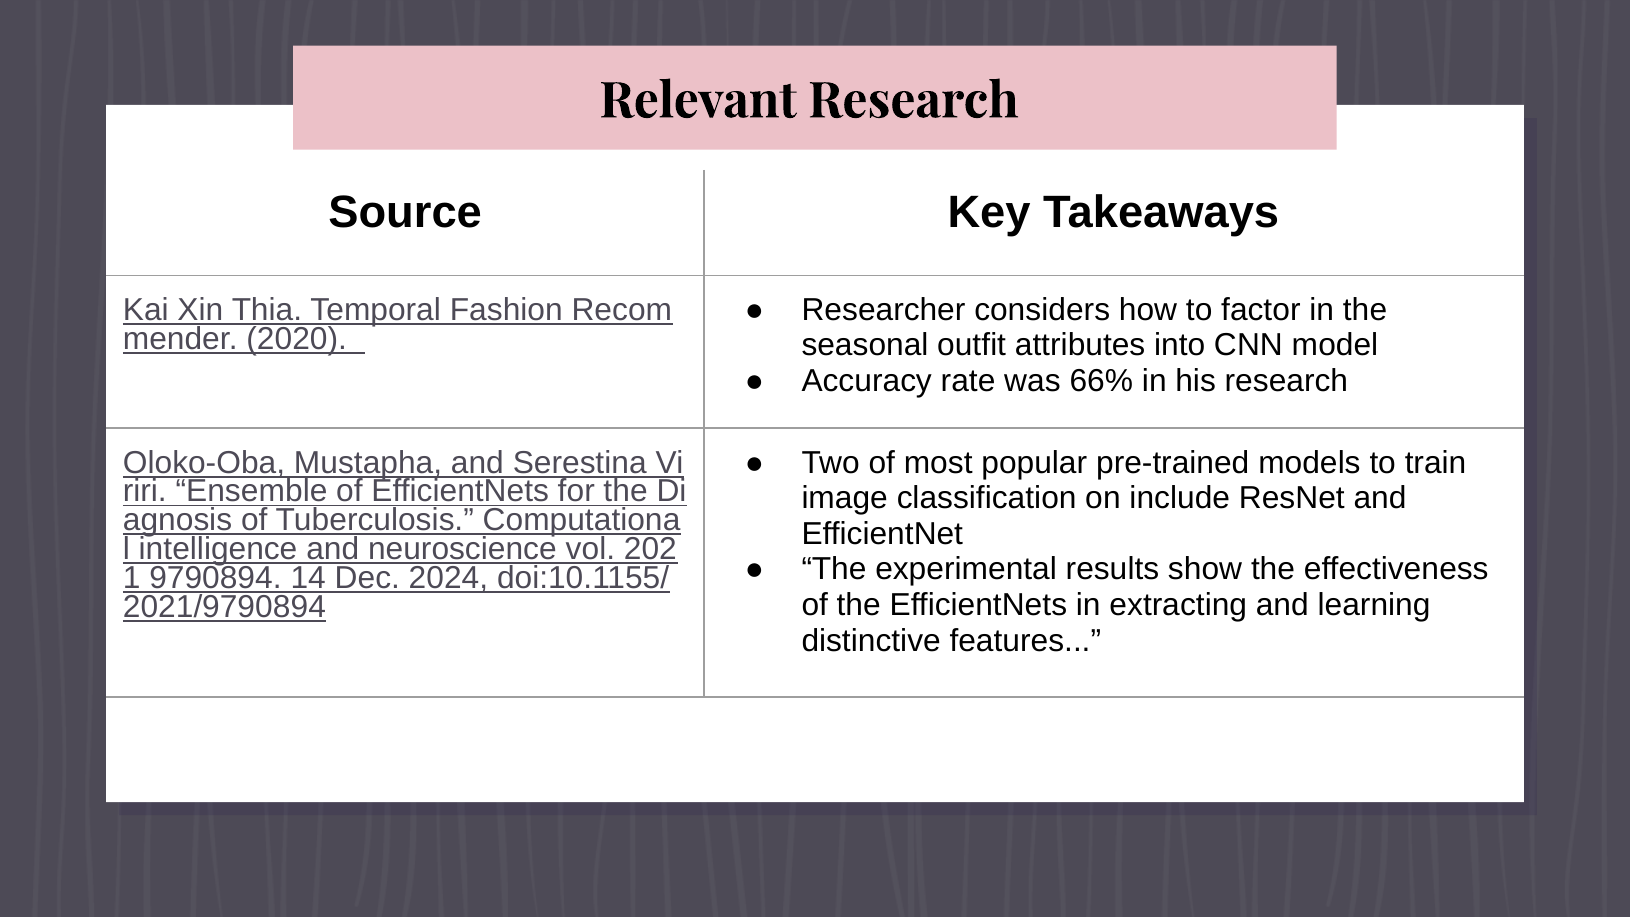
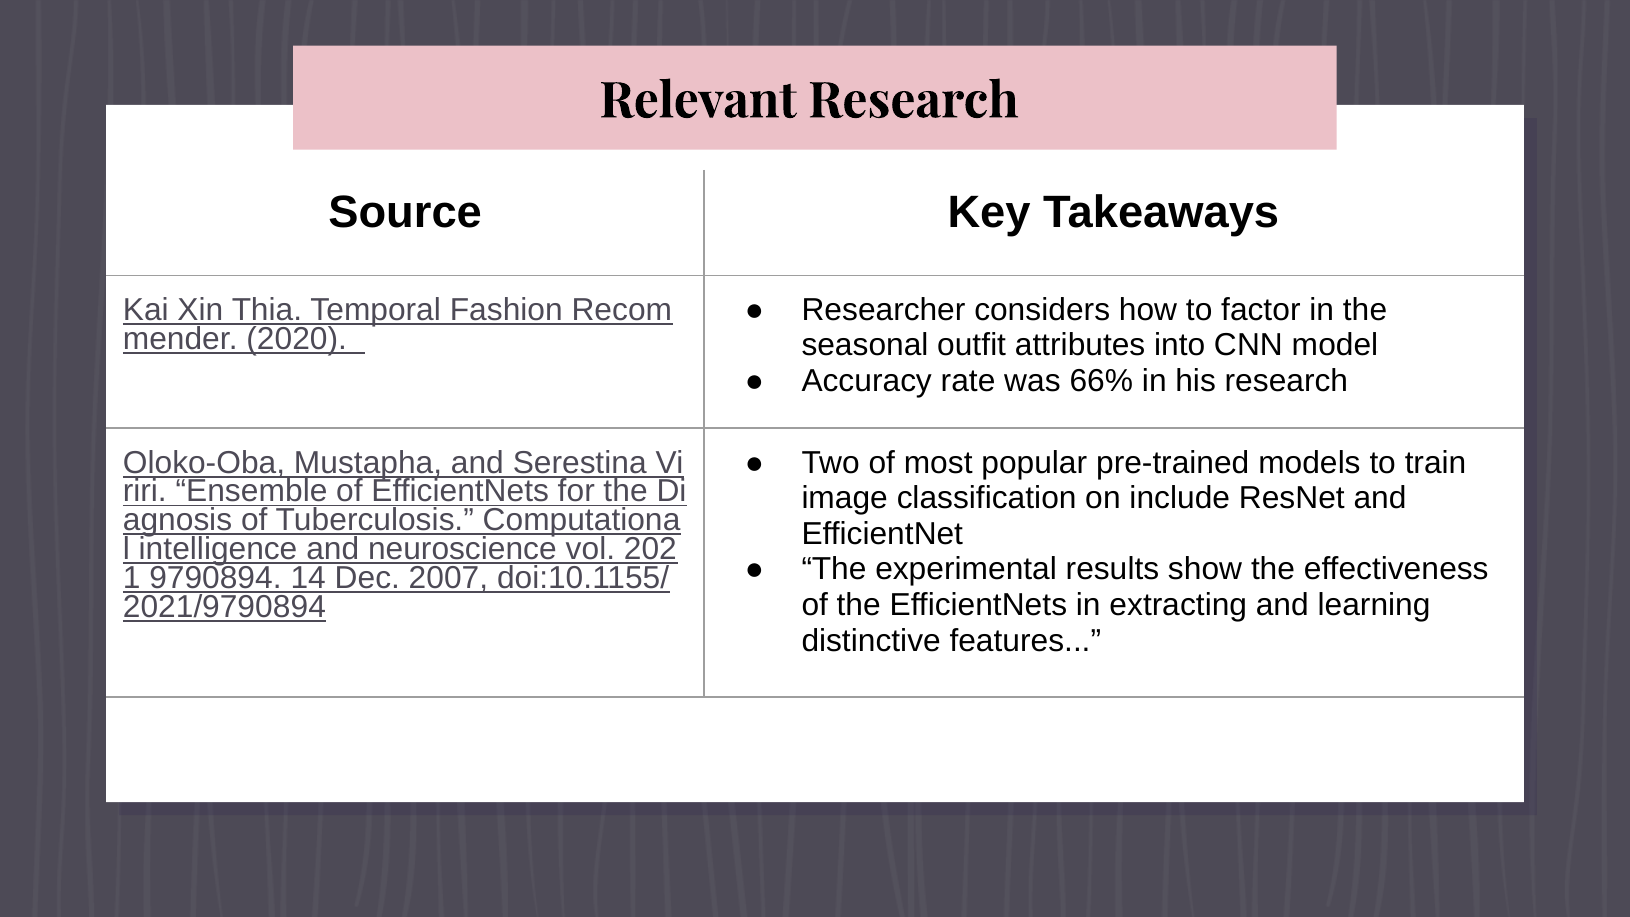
2024: 2024 -> 2007
